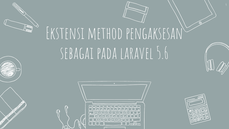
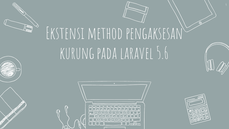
sebagai: sebagai -> kurung
